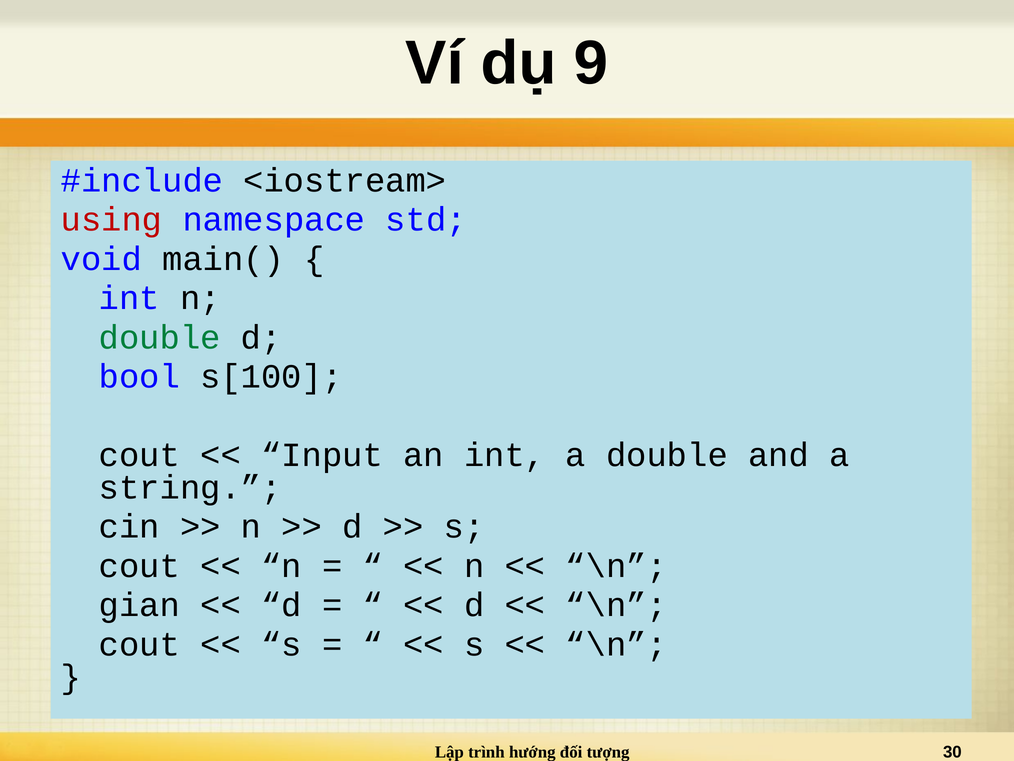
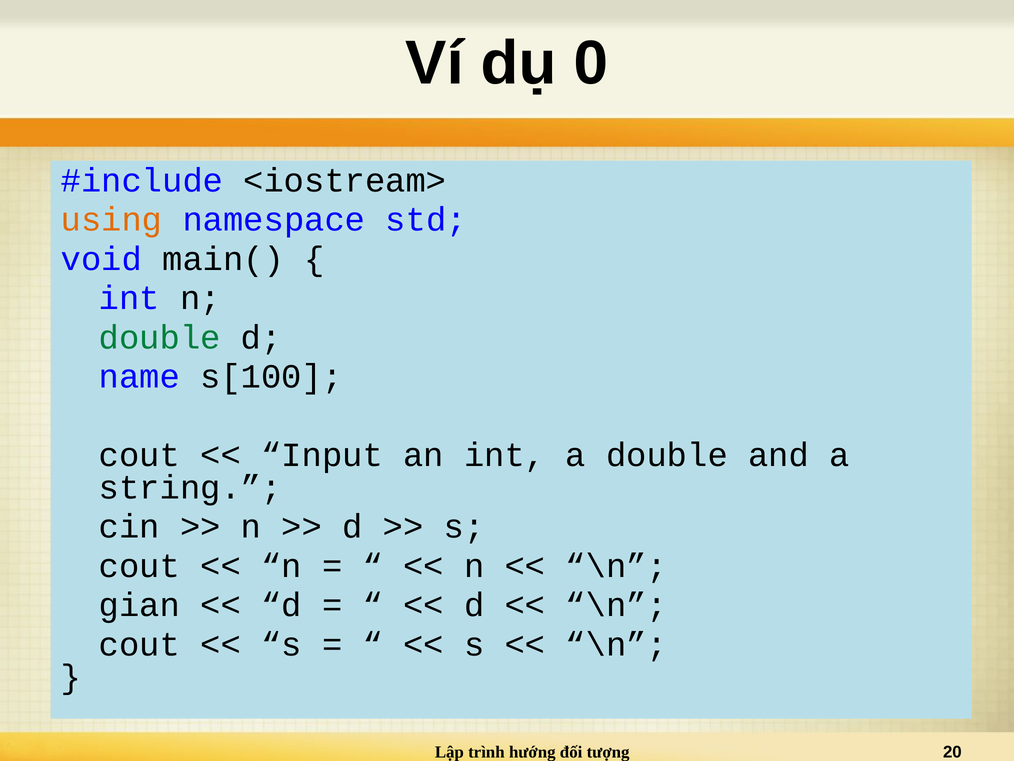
9: 9 -> 0
using colour: red -> orange
bool: bool -> name
30: 30 -> 20
